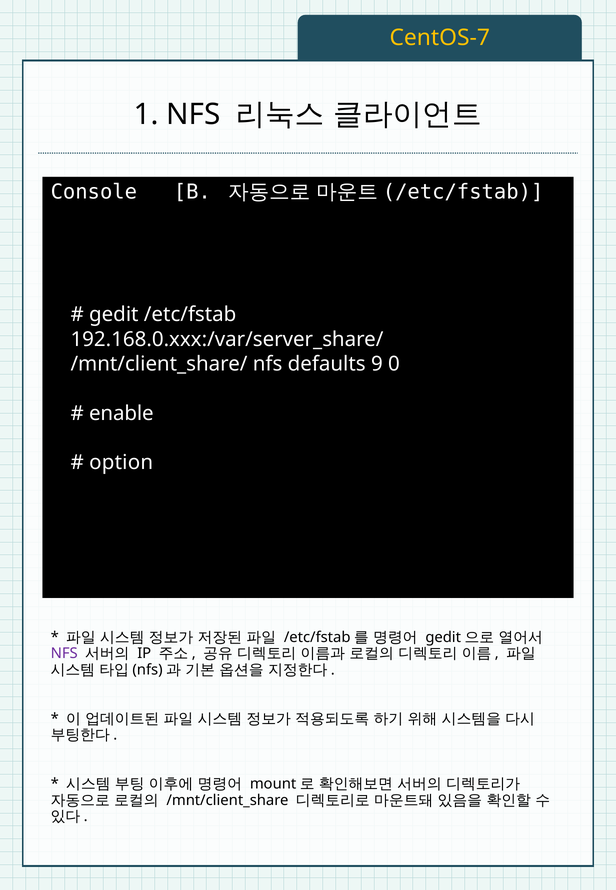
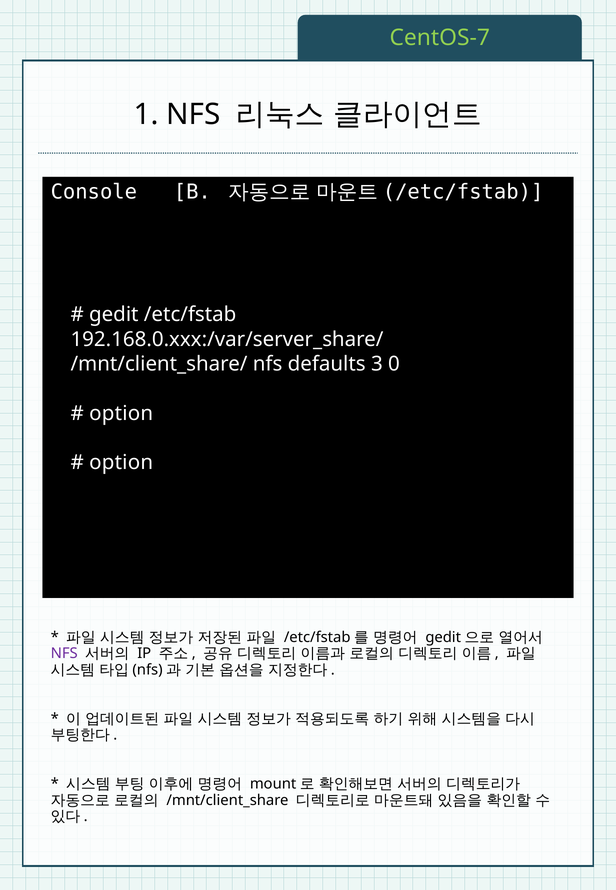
CentOS-7 colour: yellow -> light green
9: 9 -> 3
enable at (121, 413): enable -> option
